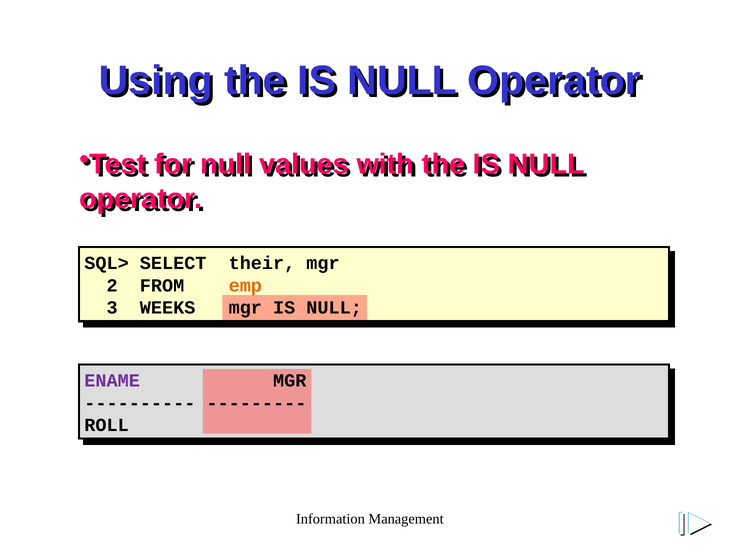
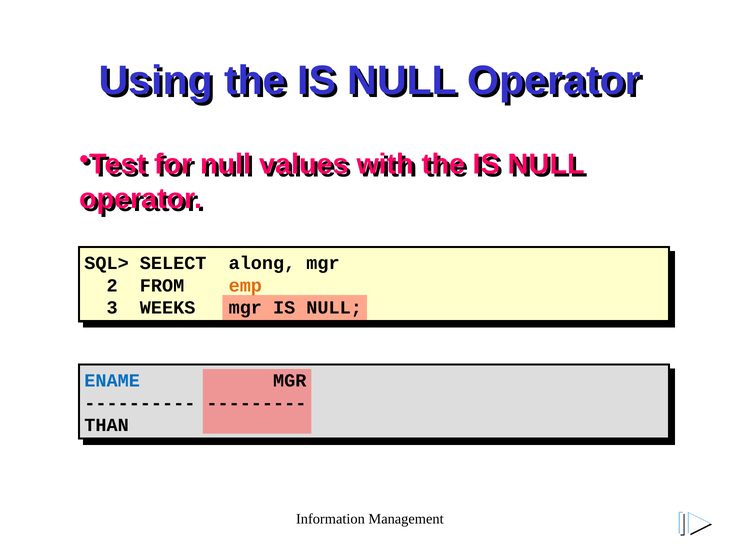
their: their -> along
ENAME colour: purple -> blue
ROLL: ROLL -> THAN
